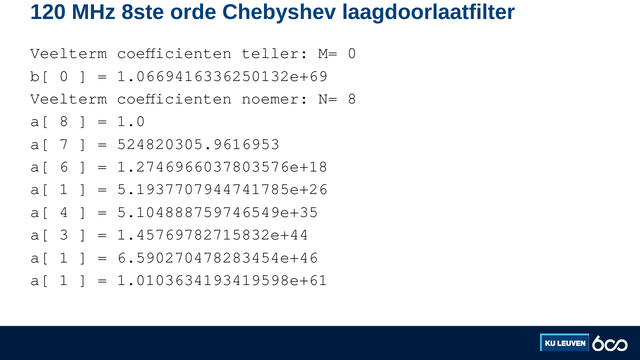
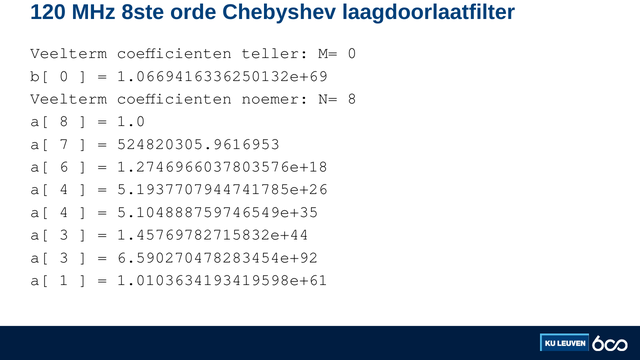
1 at (64, 189): 1 -> 4
1 at (64, 257): 1 -> 3
6.590270478283454e+46: 6.590270478283454e+46 -> 6.590270478283454e+92
